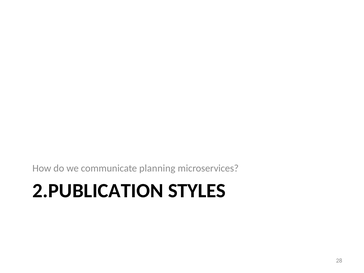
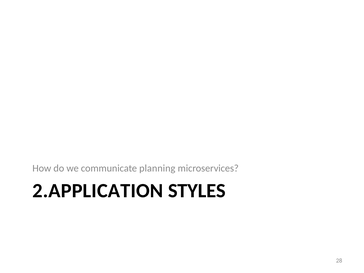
2.PUBLICATION: 2.PUBLICATION -> 2.APPLICATION
